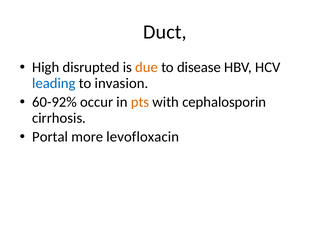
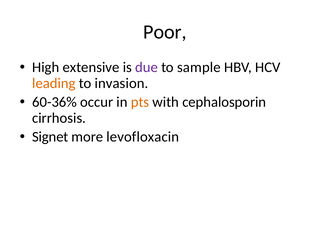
Duct: Duct -> Poor
disrupted: disrupted -> extensive
due colour: orange -> purple
disease: disease -> sample
leading colour: blue -> orange
60-92%: 60-92% -> 60-36%
Portal: Portal -> Signet
